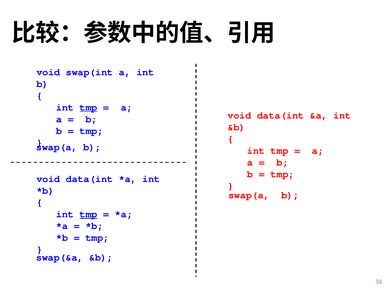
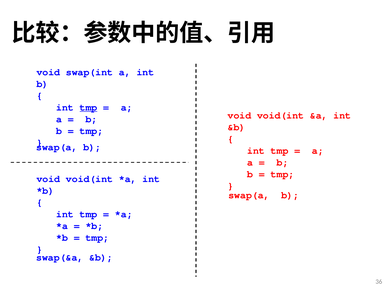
data(int at (281, 115): data(int -> void(int
data(int at (90, 179): data(int -> void(int
tmp at (89, 214) underline: present -> none
